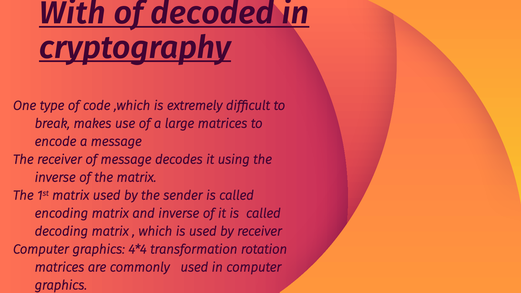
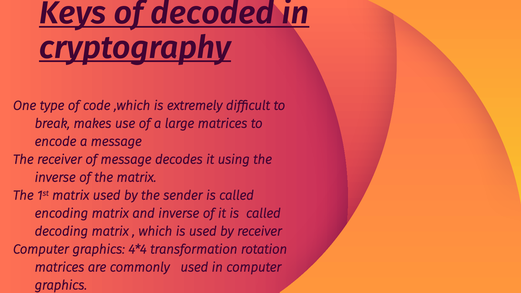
With: With -> Keys
